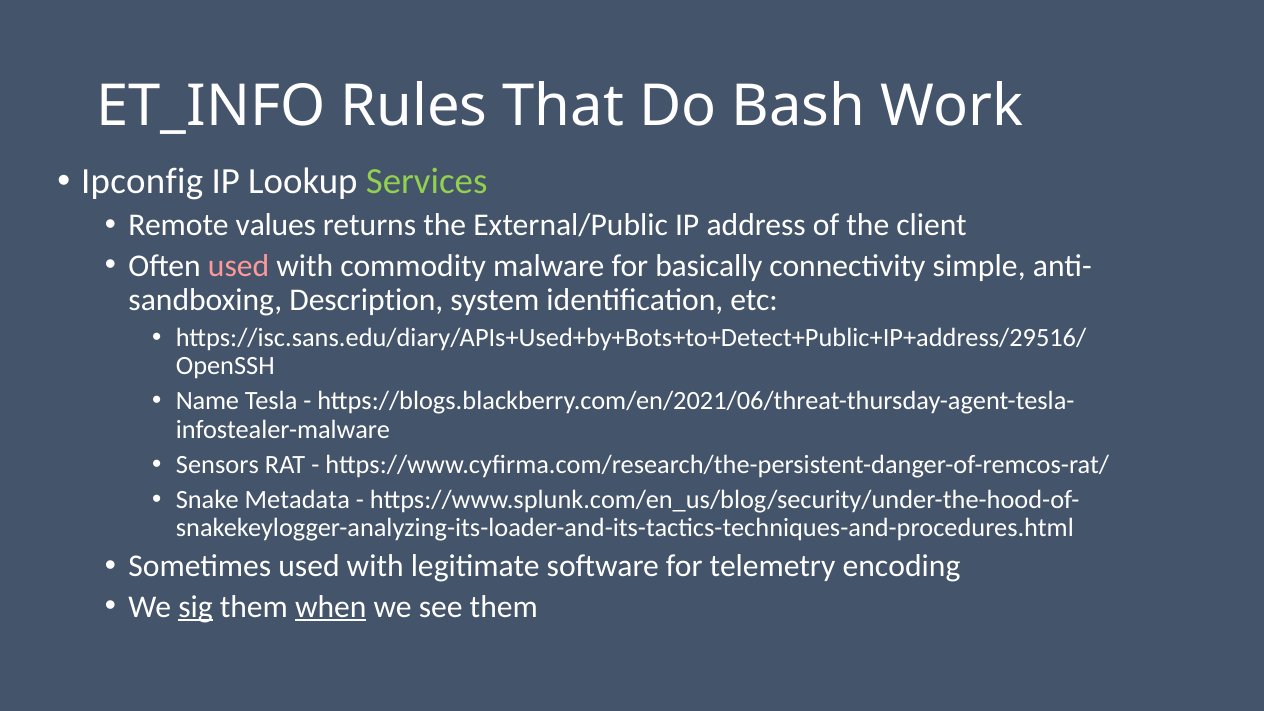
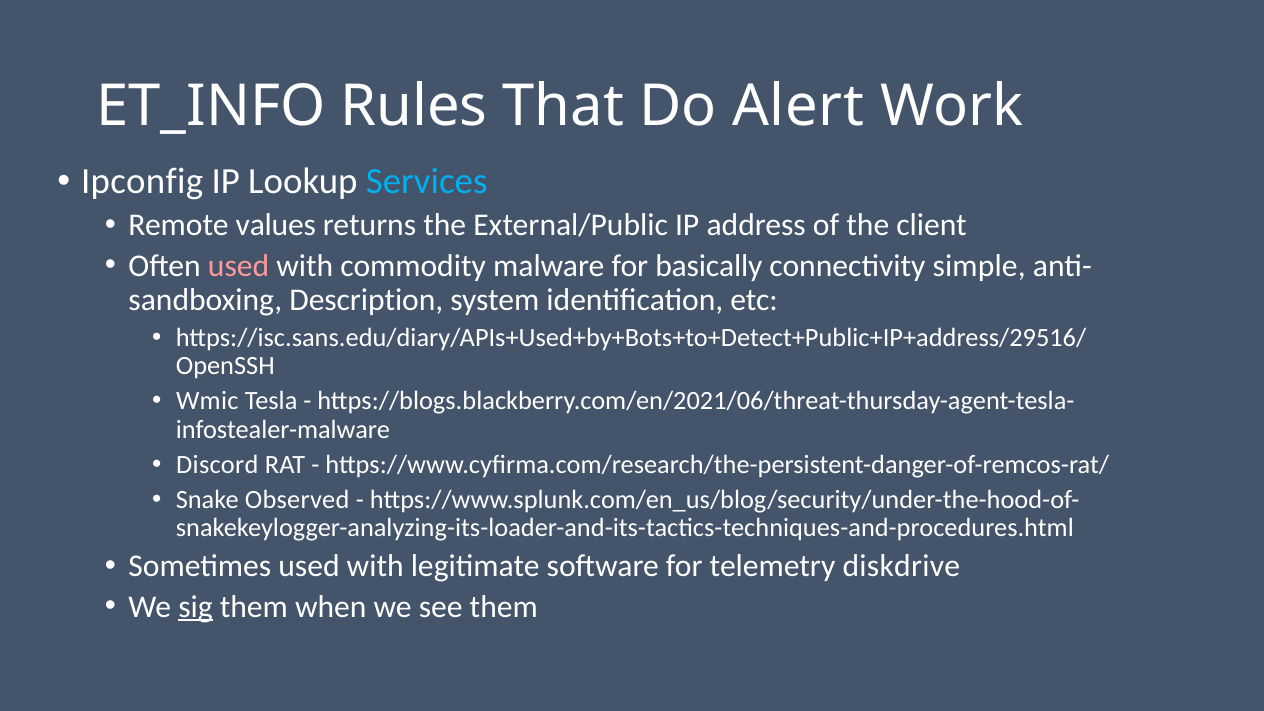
Bash: Bash -> Alert
Services colour: light green -> light blue
Name: Name -> Wmic
Sensors: Sensors -> Discord
Metadata: Metadata -> Observed
encoding: encoding -> diskdrive
when underline: present -> none
